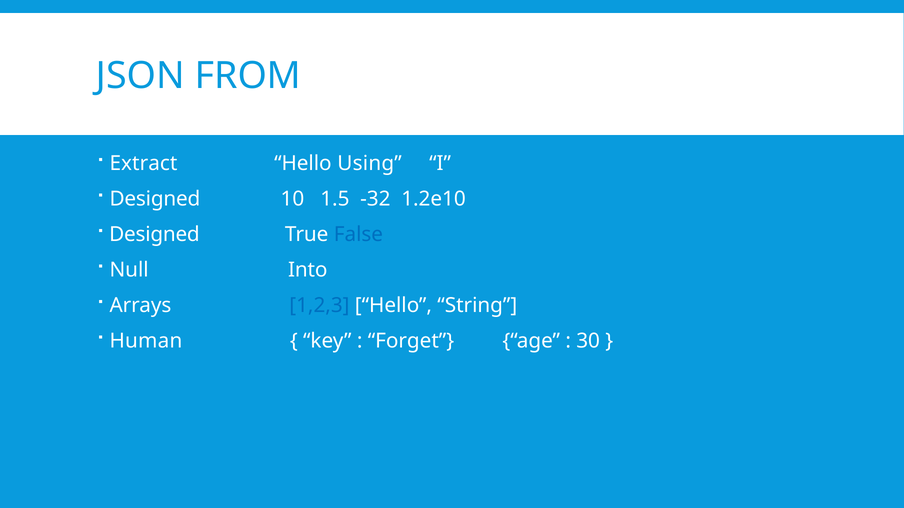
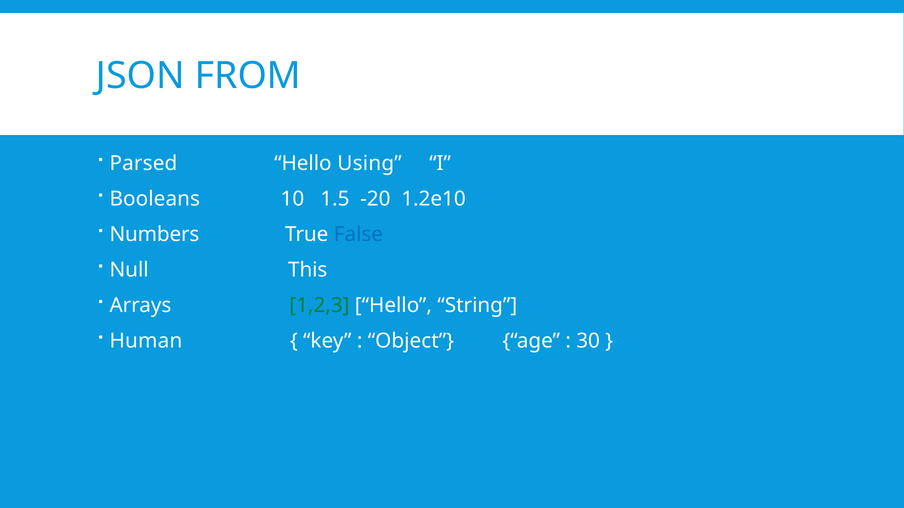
Extract: Extract -> Parsed
Designed at (155, 199): Designed -> Booleans
-32: -32 -> -20
Designed at (154, 235): Designed -> Numbers
Into: Into -> This
1,2,3 colour: blue -> green
Forget: Forget -> Object
